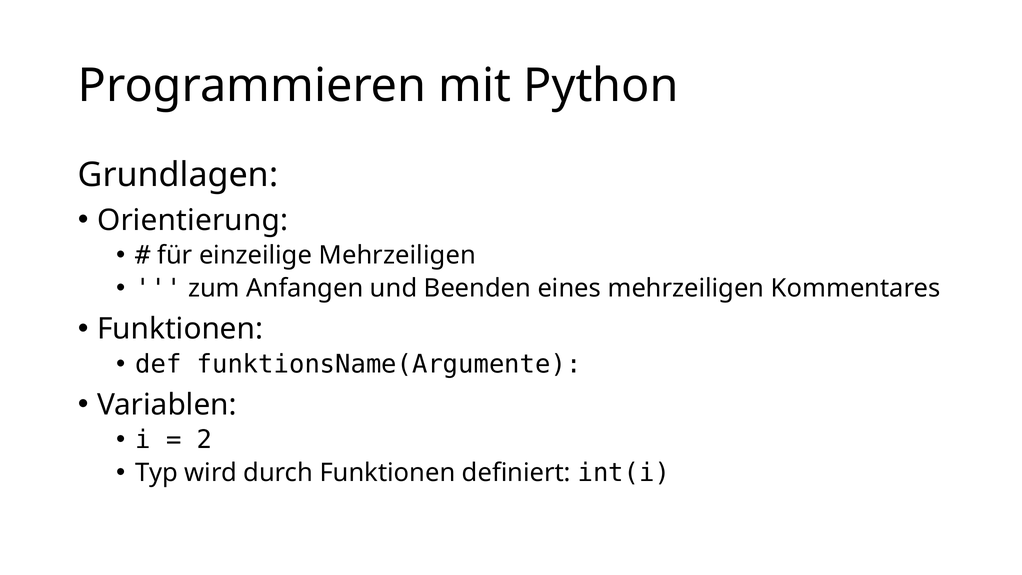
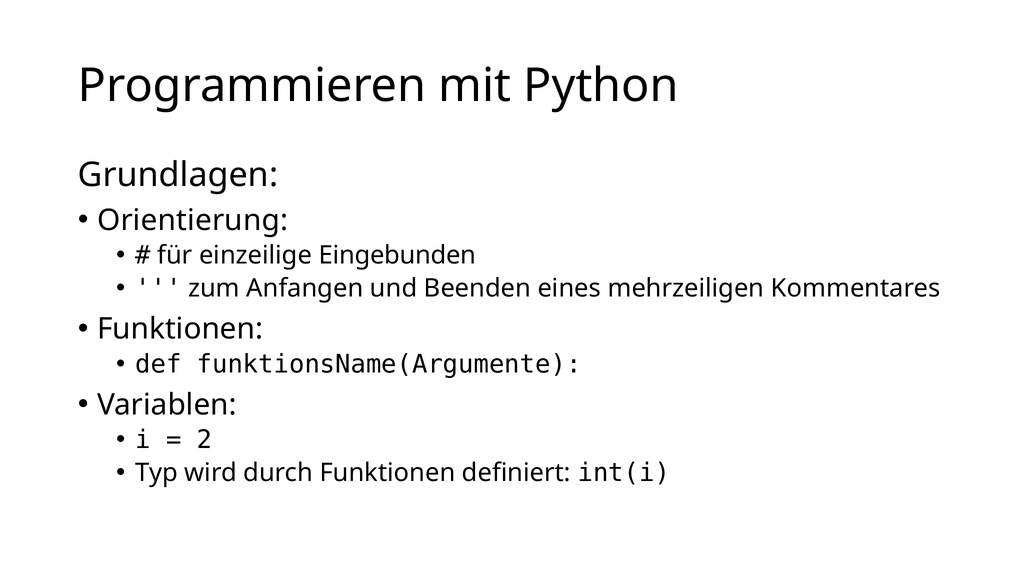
einzeilige Mehrzeiligen: Mehrzeiligen -> Eingebunden
